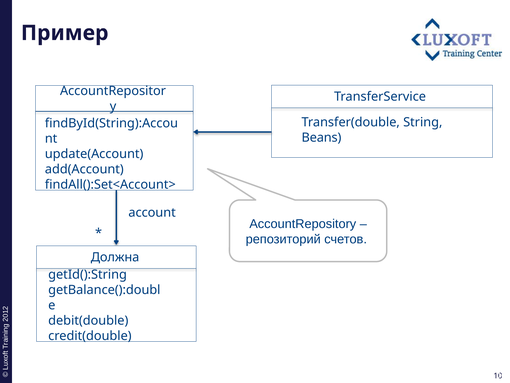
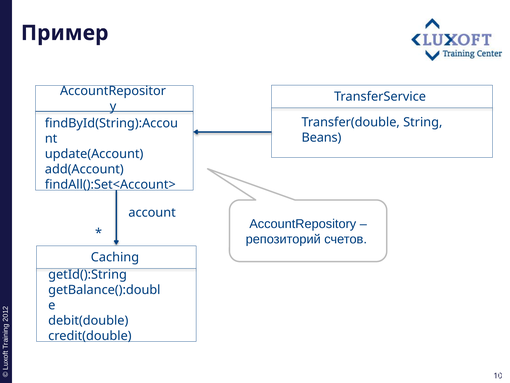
Должна: Должна -> Caching
